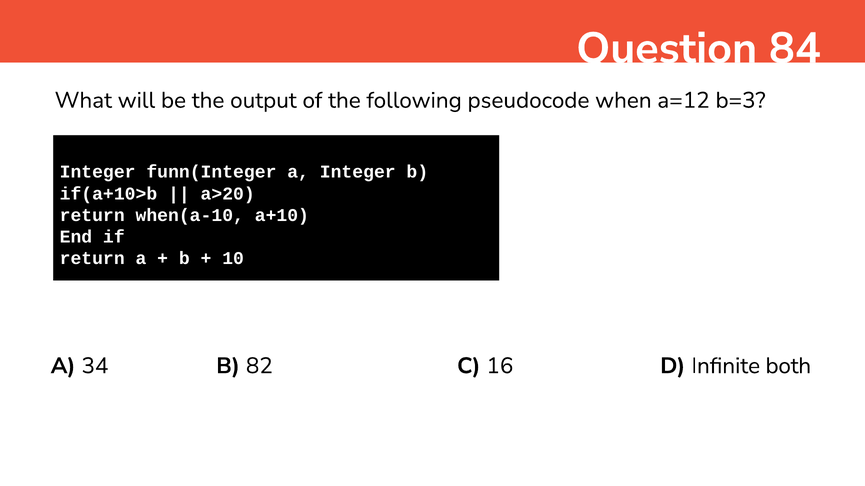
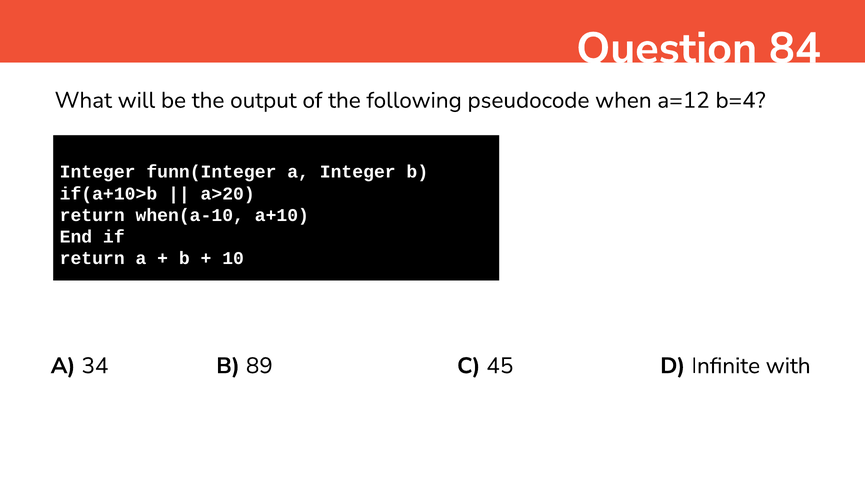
b=3: b=3 -> b=4
82: 82 -> 89
16: 16 -> 45
both: both -> with
